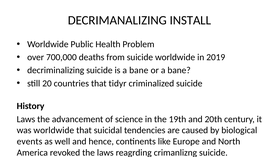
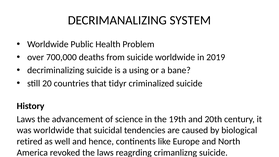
INSTALL: INSTALL -> SYSTEM
is a bane: bane -> using
events at (30, 141): events -> retired
